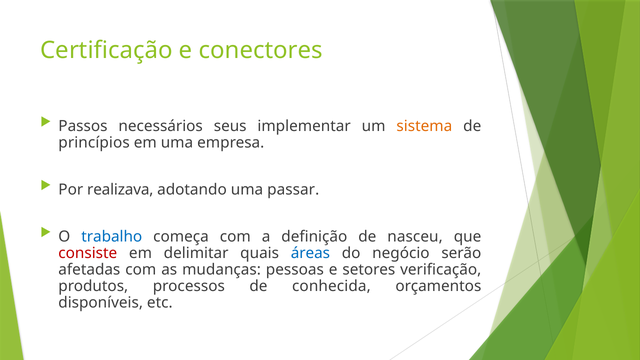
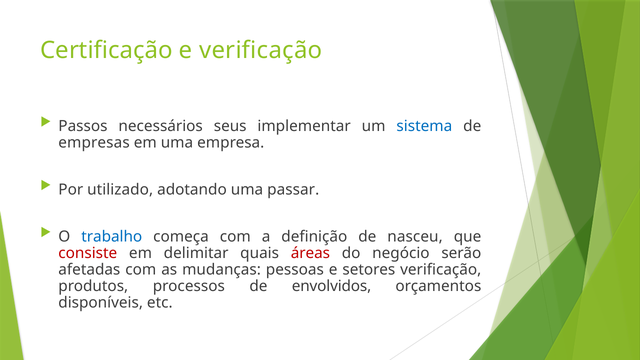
e conectores: conectores -> verificação
sistema colour: orange -> blue
princípios: princípios -> empresas
realizava: realizava -> utilizado
áreas colour: blue -> red
conhecida: conhecida -> envolvidos
